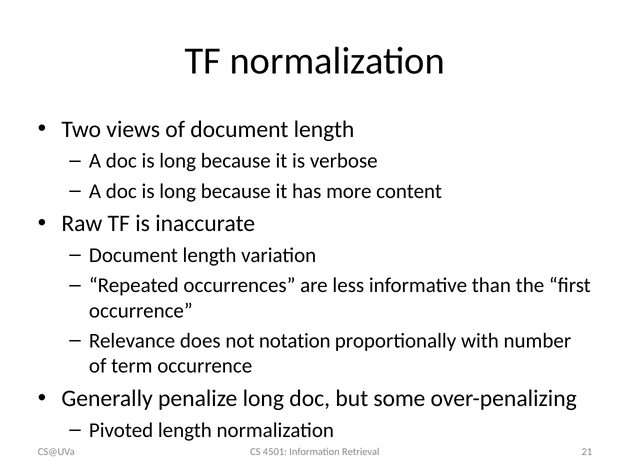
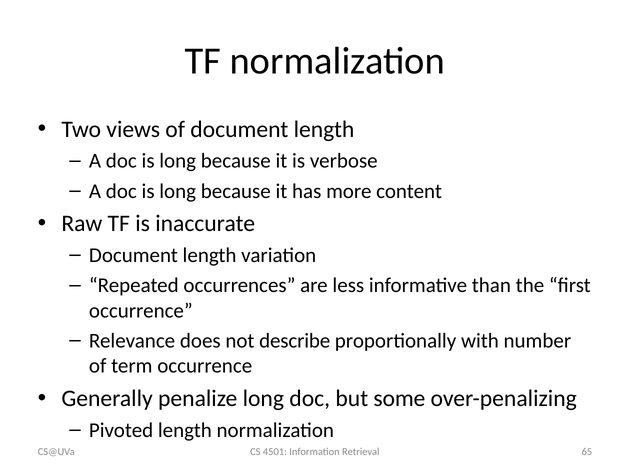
notation: notation -> describe
21: 21 -> 65
